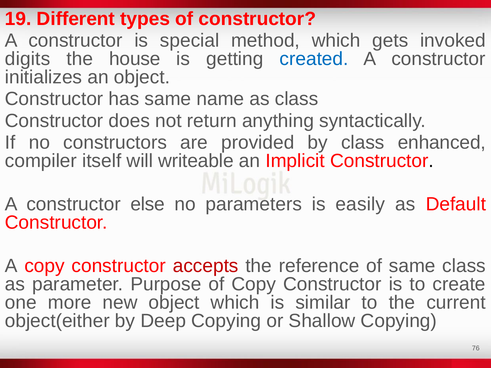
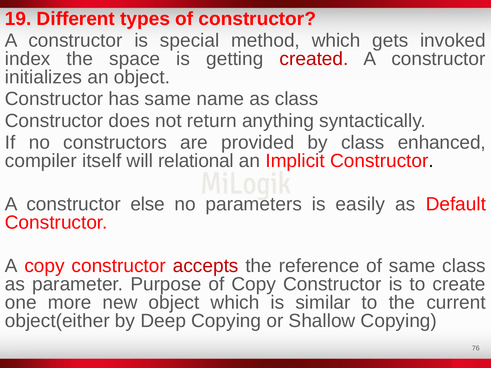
digits: digits -> index
house: house -> space
created colour: blue -> red
writeable: writeable -> relational
